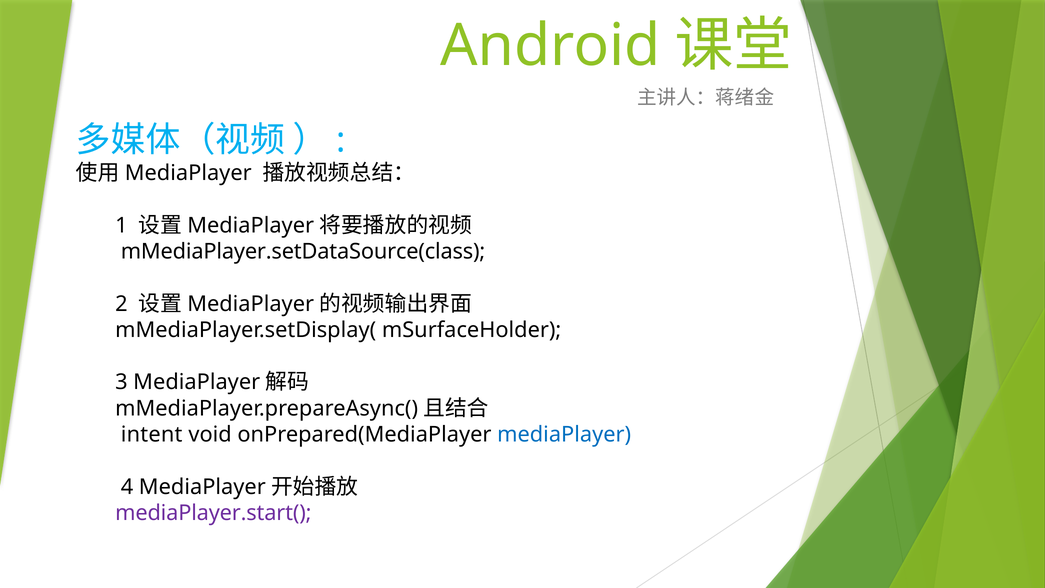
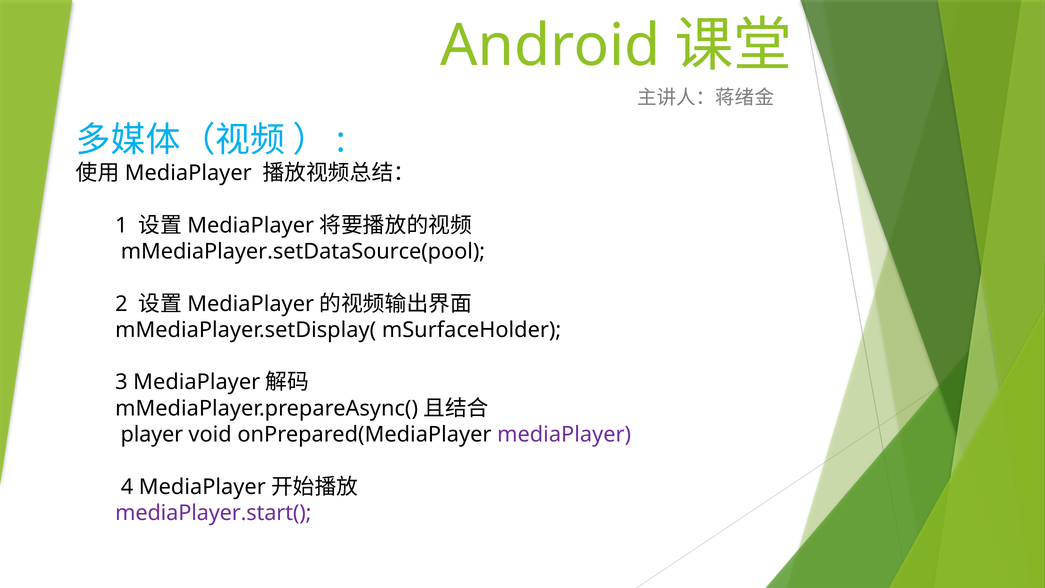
mMediaPlayer.setDataSource(class: mMediaPlayer.setDataSource(class -> mMediaPlayer.setDataSource(pool
intent: intent -> player
mediaPlayer at (564, 434) colour: blue -> purple
